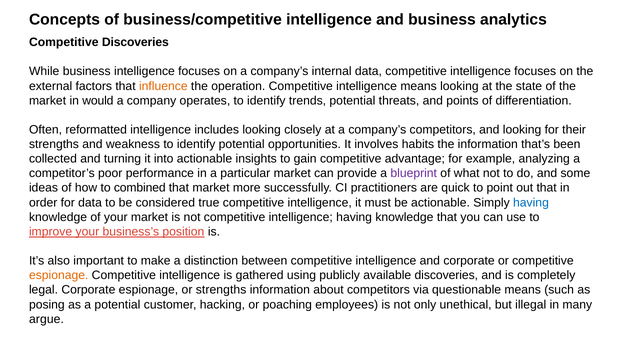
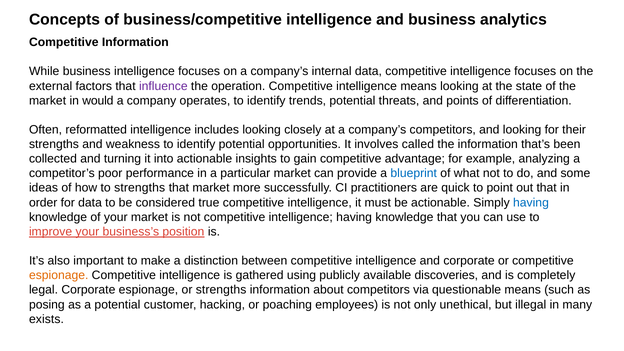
Competitive Discoveries: Discoveries -> Information
influence colour: orange -> purple
habits: habits -> called
blueprint colour: purple -> blue
to combined: combined -> strengths
argue: argue -> exists
